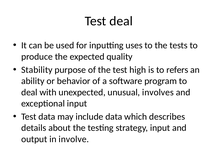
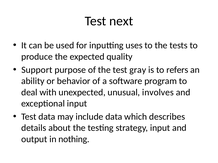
Test deal: deal -> next
Stability: Stability -> Support
high: high -> gray
involve: involve -> nothing
